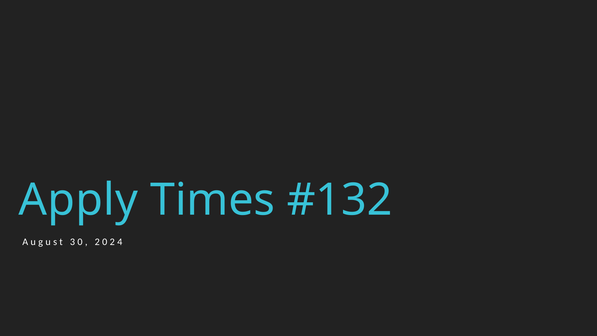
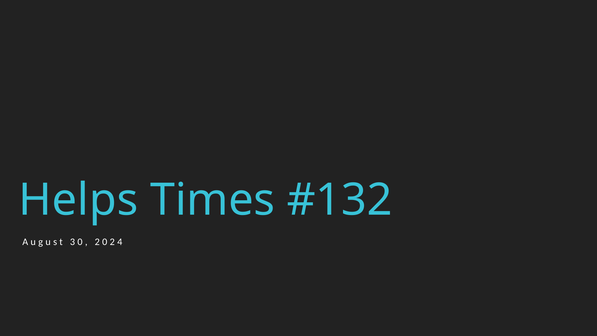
Apply: Apply -> Helps
